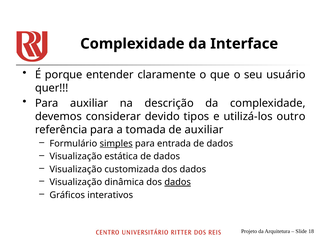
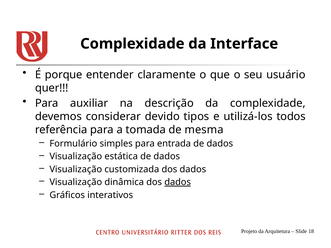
outro: outro -> todos
de auxiliar: auxiliar -> mesma
simples underline: present -> none
